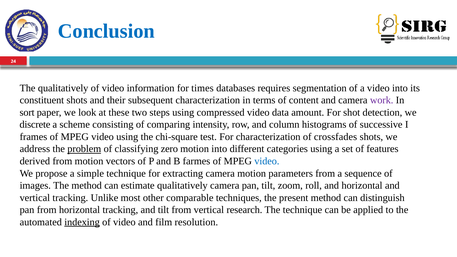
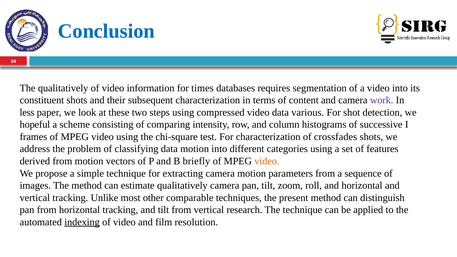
sort: sort -> less
amount: amount -> various
discrete: discrete -> hopeful
problem underline: present -> none
classifying zero: zero -> data
farmes: farmes -> briefly
video at (267, 161) colour: blue -> orange
